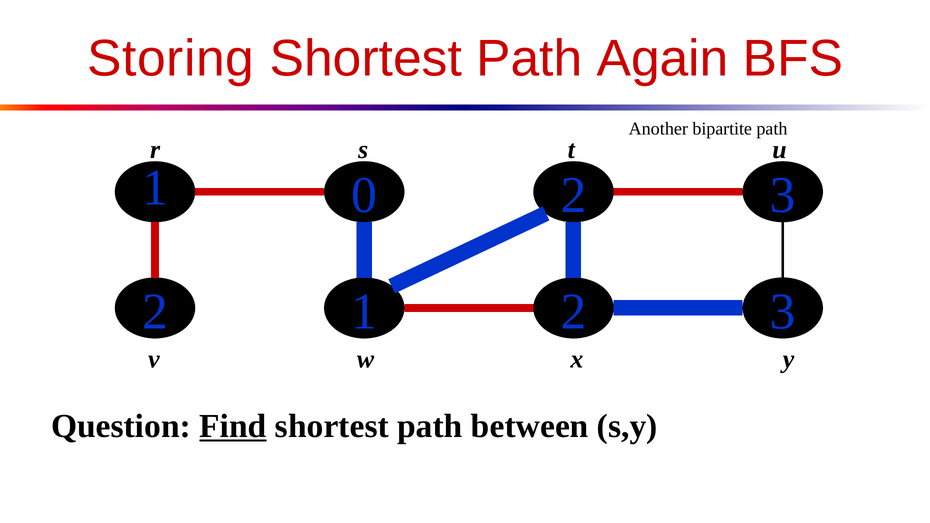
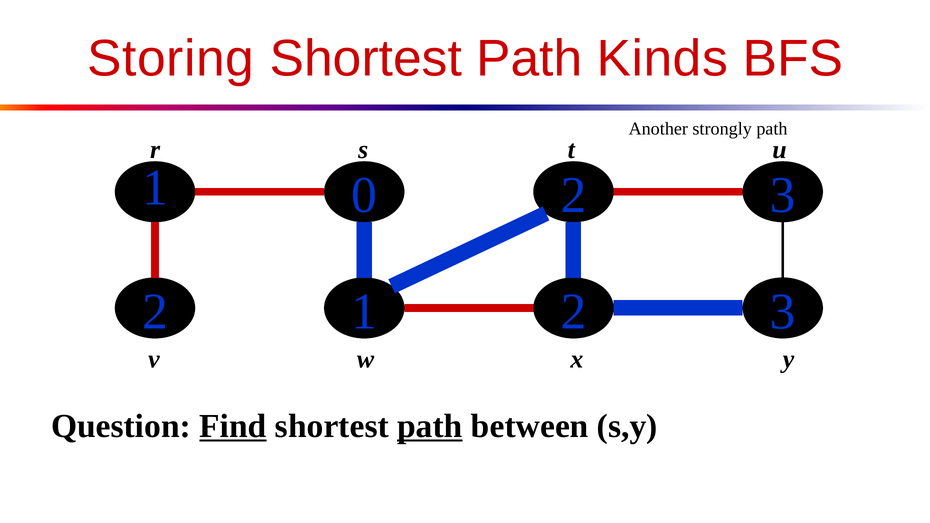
Again: Again -> Kinds
bipartite: bipartite -> strongly
path at (430, 426) underline: none -> present
